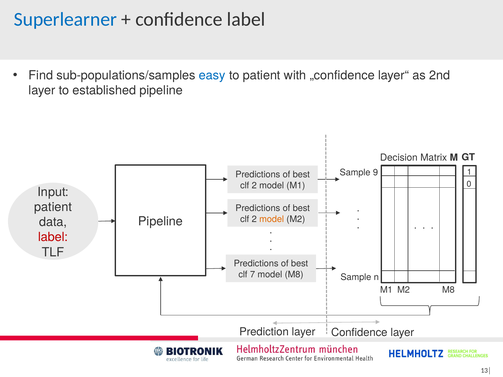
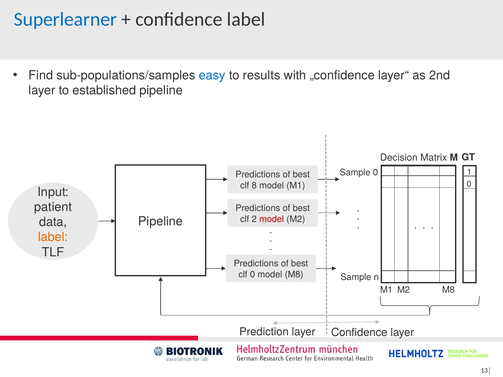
to patient: patient -> results
Sample 9: 9 -> 0
2 at (254, 186): 2 -> 8
model at (272, 219) colour: orange -> red
label at (53, 237) colour: red -> orange
clf 7: 7 -> 0
